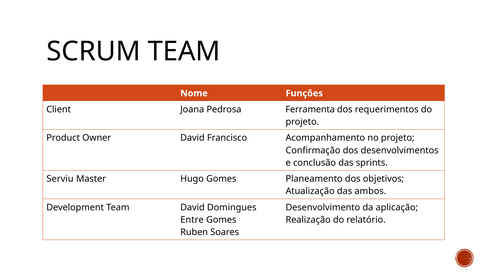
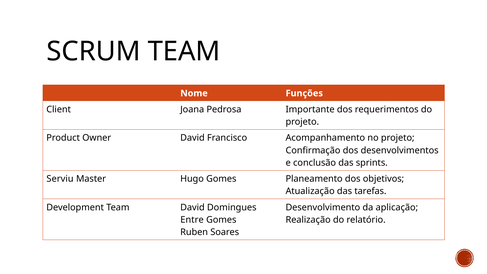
Ferramenta: Ferramenta -> Importante
ambos: ambos -> tarefas
